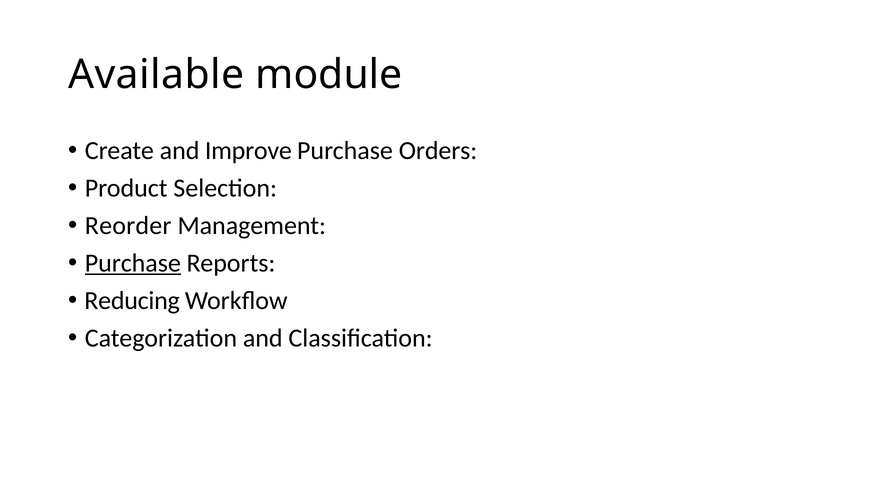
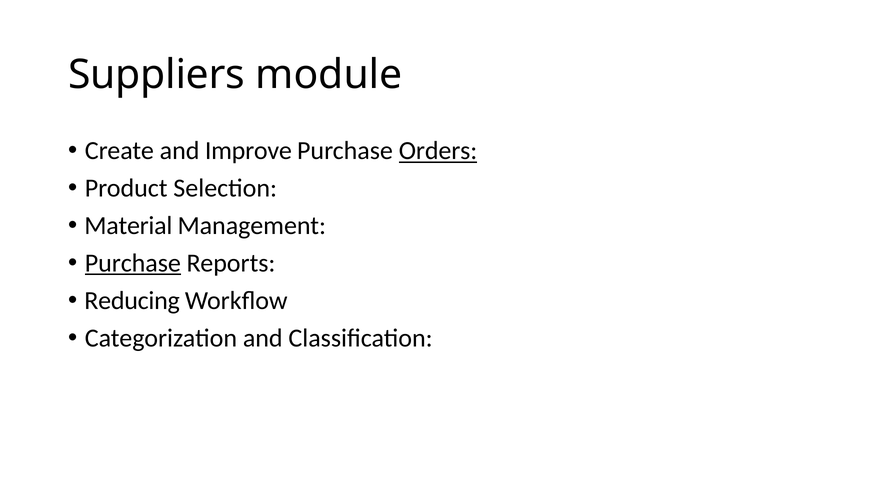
Available: Available -> Suppliers
Orders underline: none -> present
Reorder: Reorder -> Material
